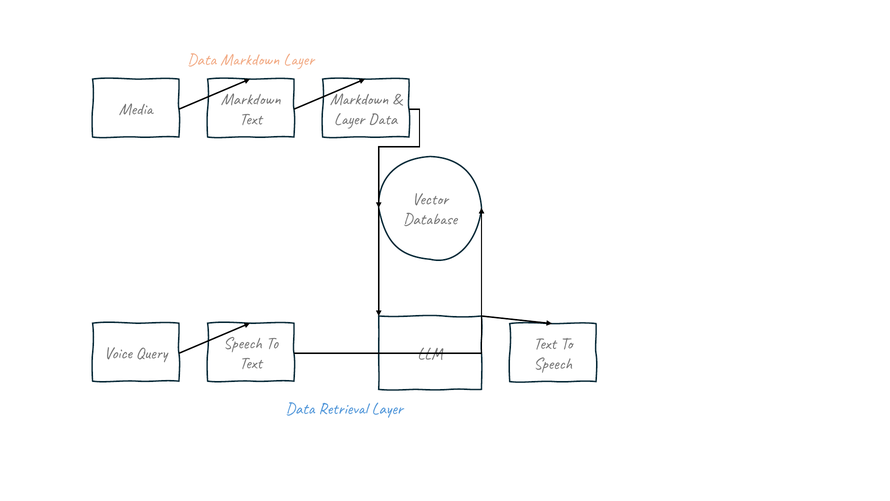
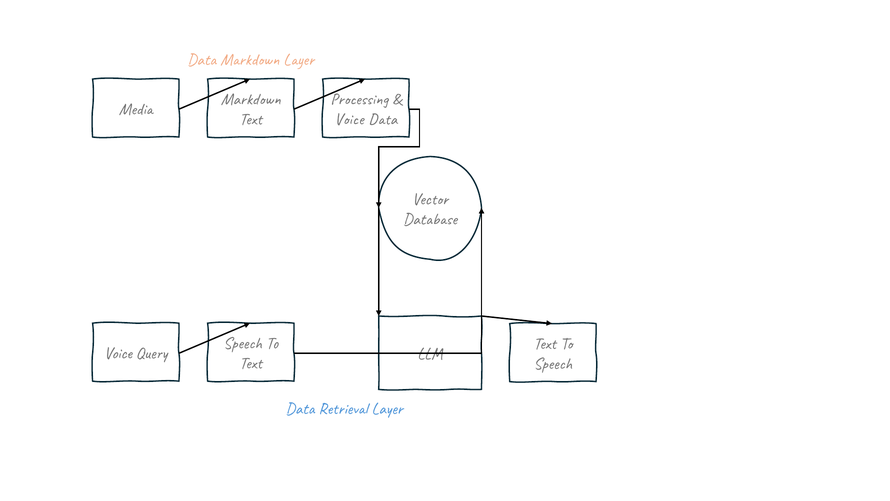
Markdown at (359, 99): Markdown -> Processing
Layer at (349, 119): Layer -> Voice
